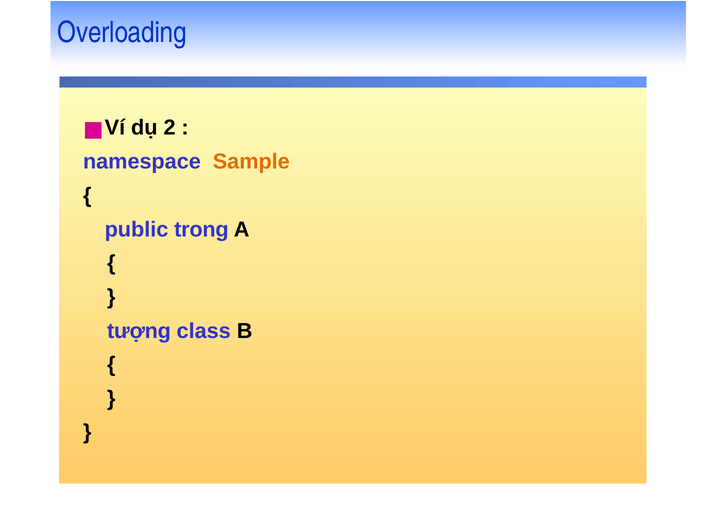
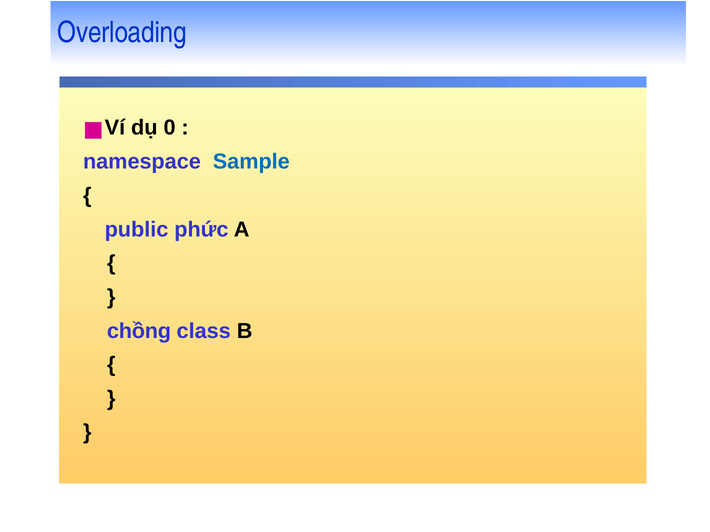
2: 2 -> 0
Sample colour: orange -> blue
trong: trong -> phức
tượng: tượng -> chồng
